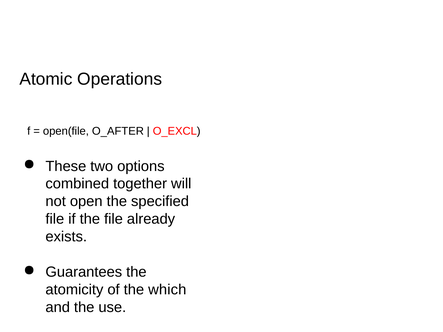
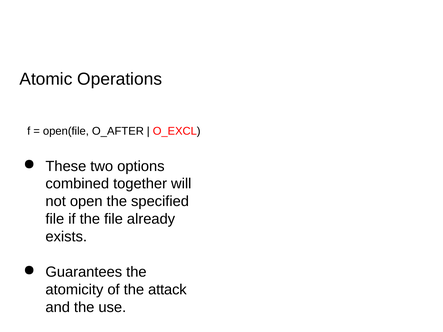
which: which -> attack
